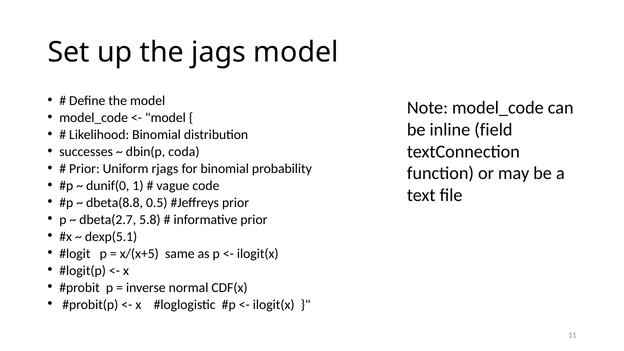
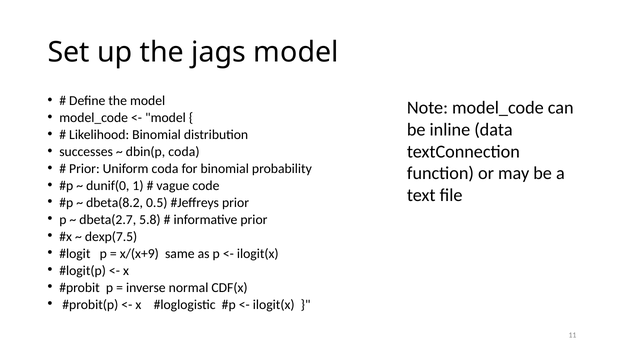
field: field -> data
Uniform rjags: rjags -> coda
dbeta(8.8: dbeta(8.8 -> dbeta(8.2
dexp(5.1: dexp(5.1 -> dexp(7.5
x/(x+5: x/(x+5 -> x/(x+9
